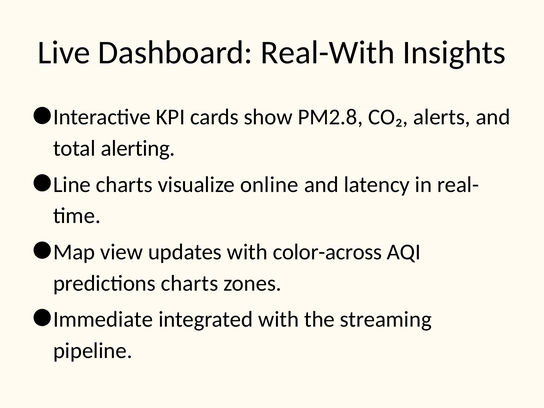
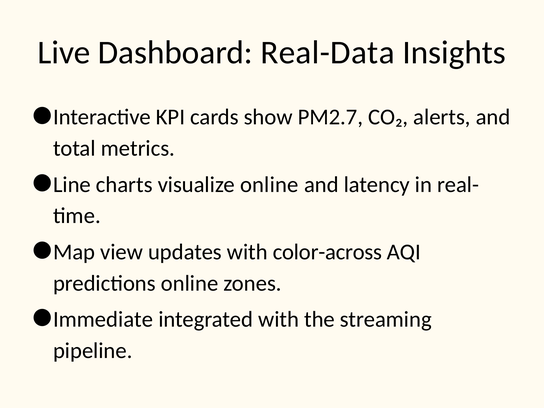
Real-With: Real-With -> Real-Data
PM2.8: PM2.8 -> PM2.7
alerting: alerting -> metrics
predictions charts: charts -> online
